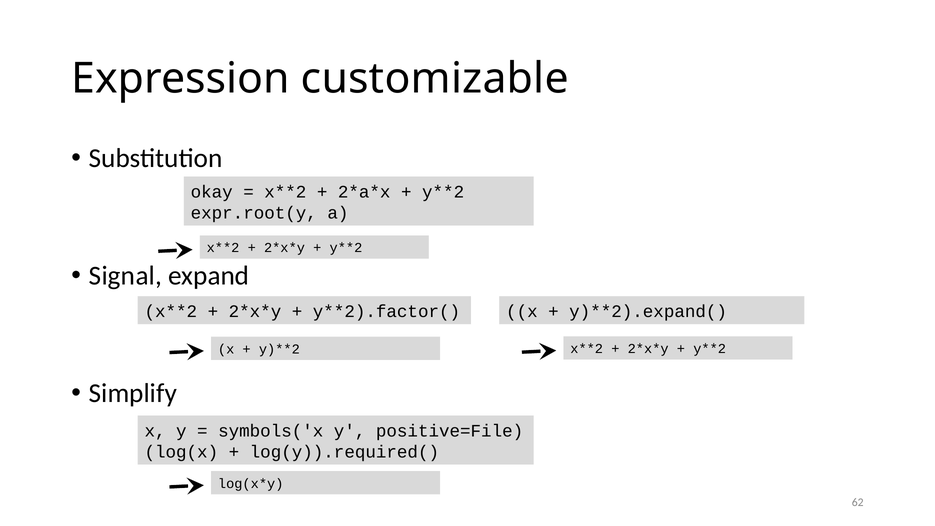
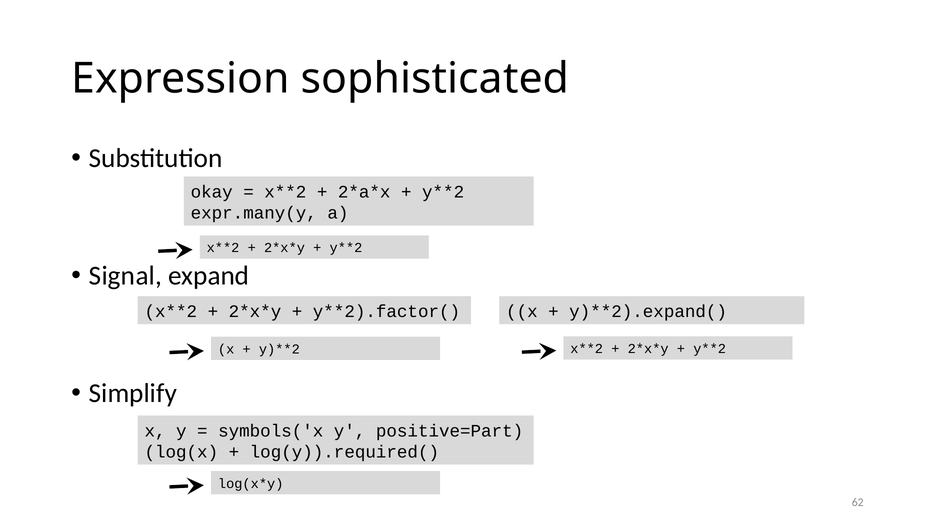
customizable: customizable -> sophisticated
expr.root(y: expr.root(y -> expr.many(y
positive=File: positive=File -> positive=Part
